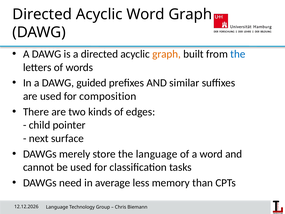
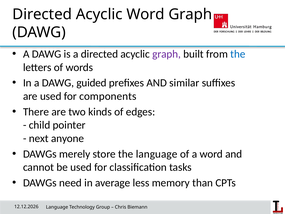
graph at (167, 54) colour: orange -> purple
composition: composition -> components
surface: surface -> anyone
